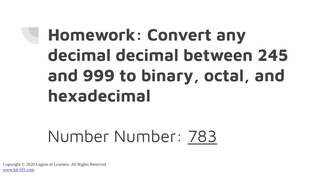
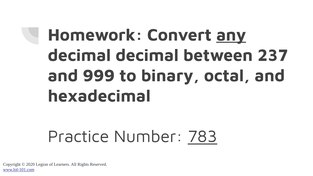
any underline: none -> present
245: 245 -> 237
Number at (78, 137): Number -> Practice
